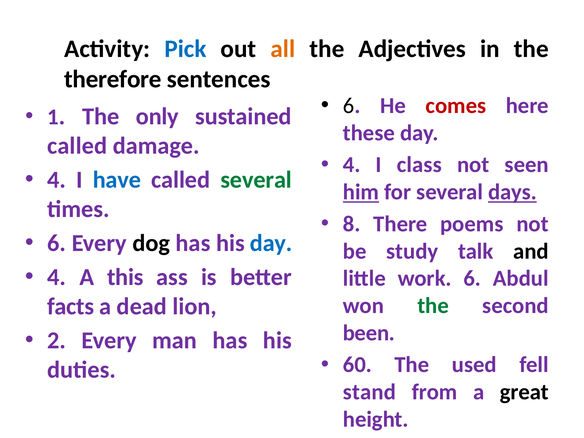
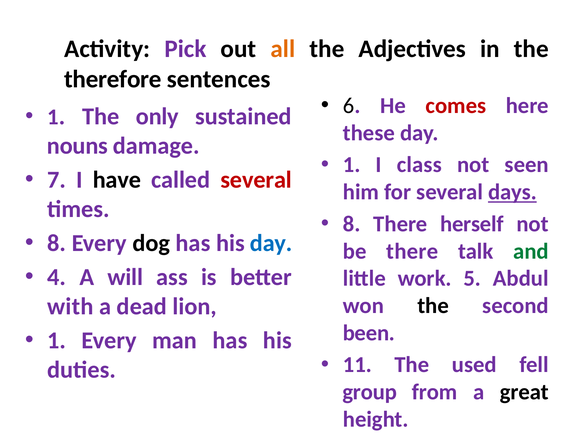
Pick colour: blue -> purple
called at (77, 146): called -> nouns
4 at (352, 165): 4 -> 1
4 at (57, 180): 4 -> 7
have colour: blue -> black
several at (256, 180) colour: green -> red
him underline: present -> none
poems: poems -> herself
6 at (57, 243): 6 -> 8
be study: study -> there
and colour: black -> green
this: this -> will
work 6: 6 -> 5
facts: facts -> with
the at (433, 306) colour: green -> black
2 at (57, 340): 2 -> 1
60: 60 -> 11
stand: stand -> group
